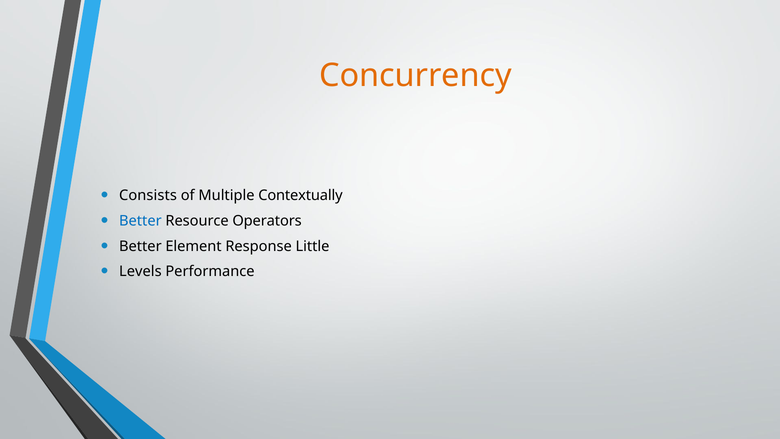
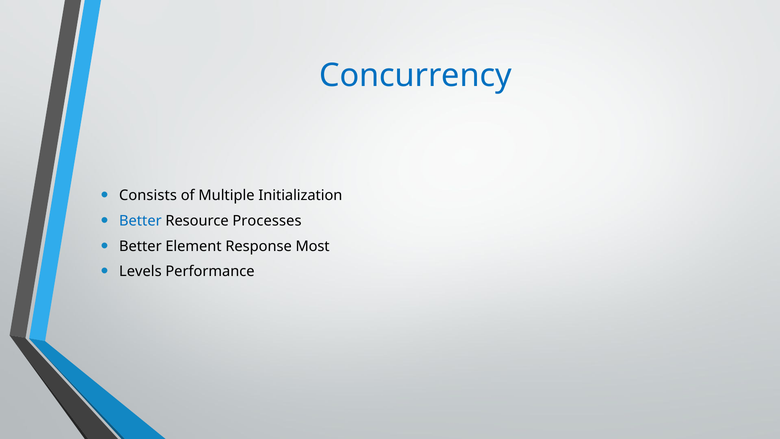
Concurrency colour: orange -> blue
Contextually: Contextually -> Initialization
Operators: Operators -> Processes
Little: Little -> Most
